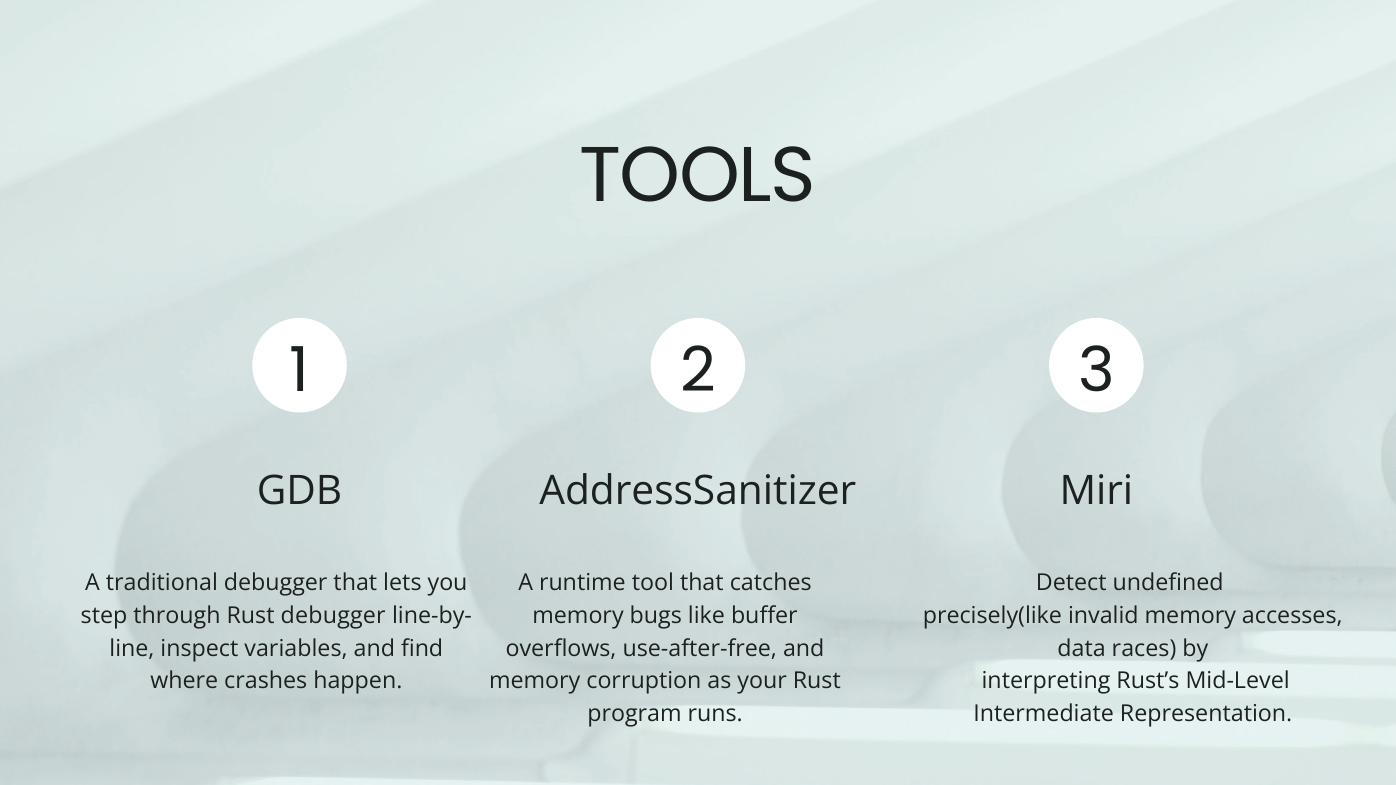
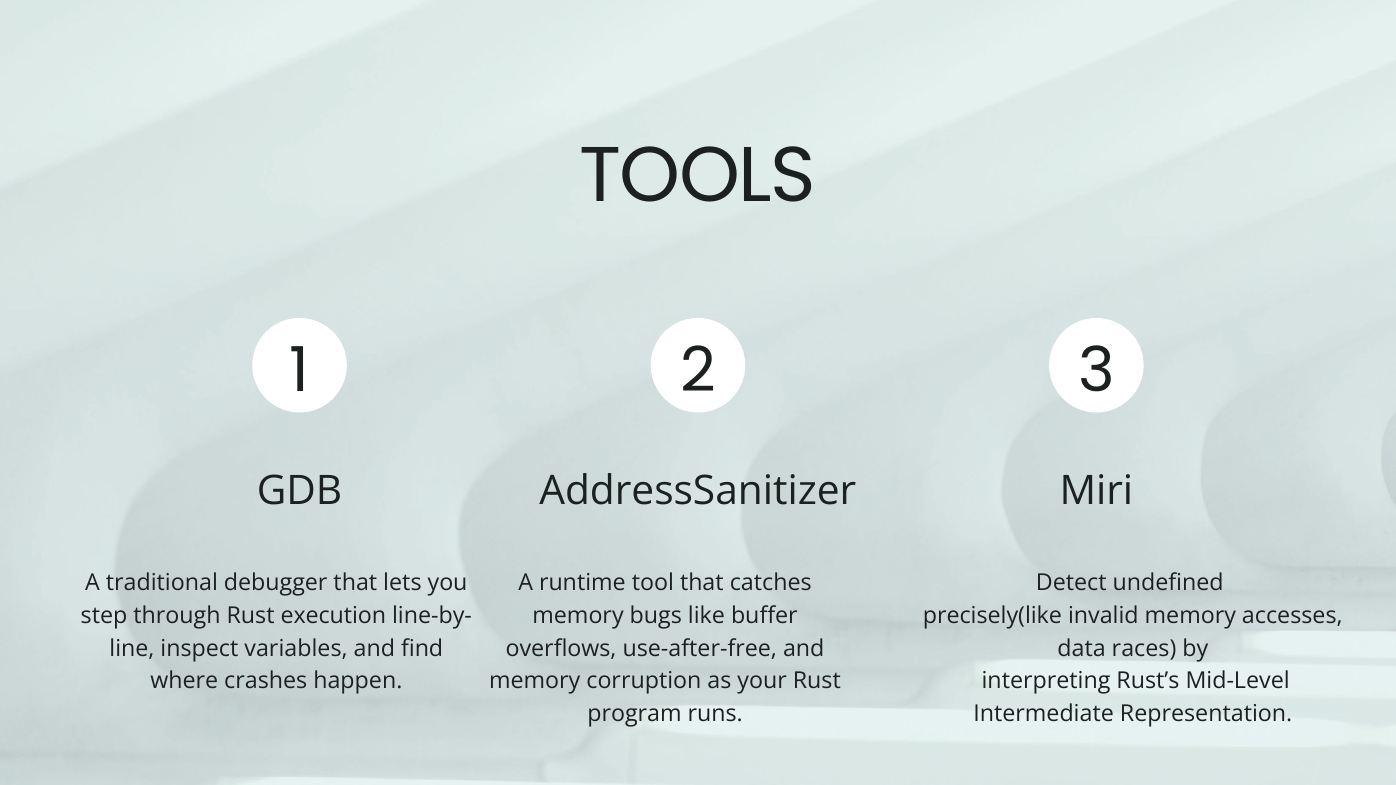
Rust debugger: debugger -> execution
